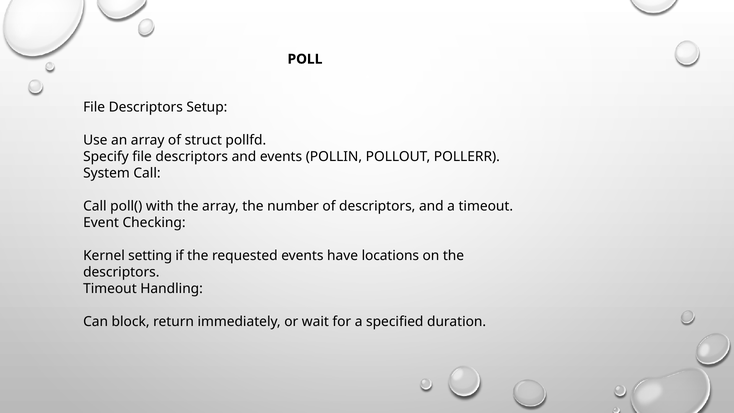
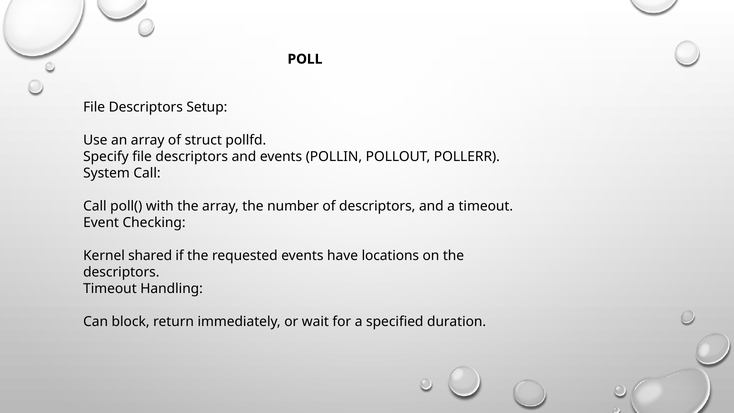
setting: setting -> shared
